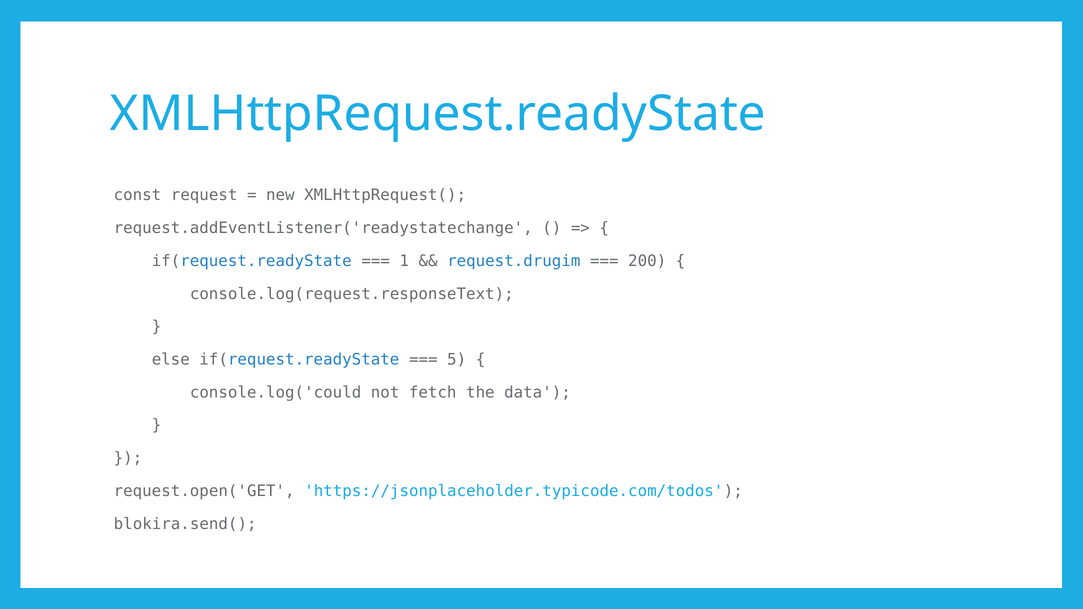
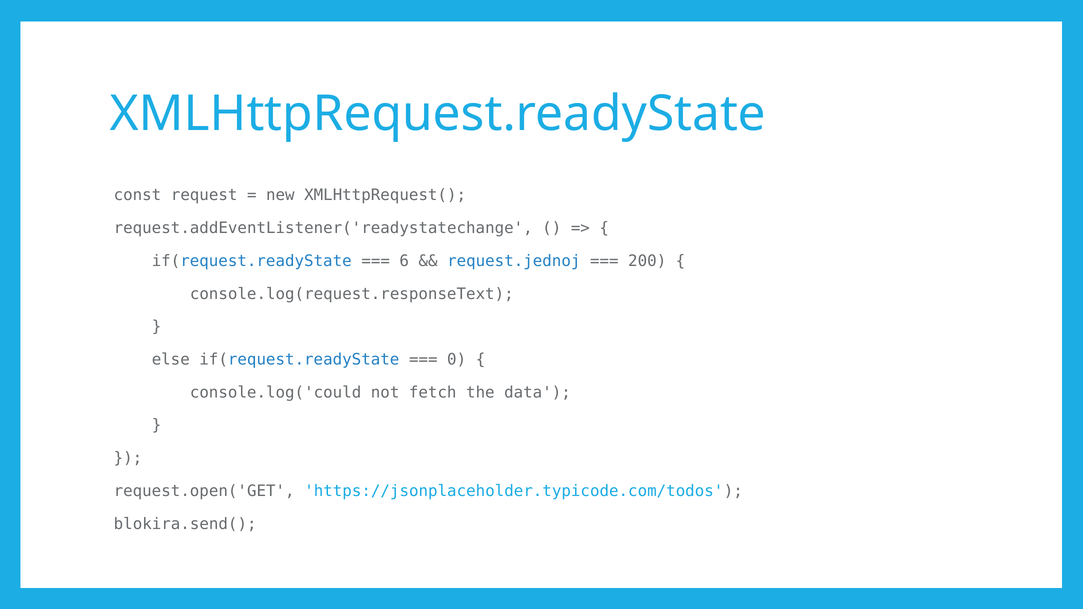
1: 1 -> 6
request.drugim: request.drugim -> request.jednoj
5: 5 -> 0
